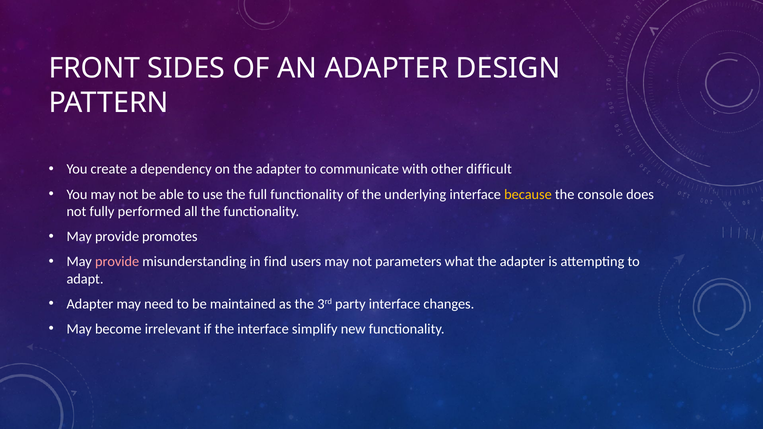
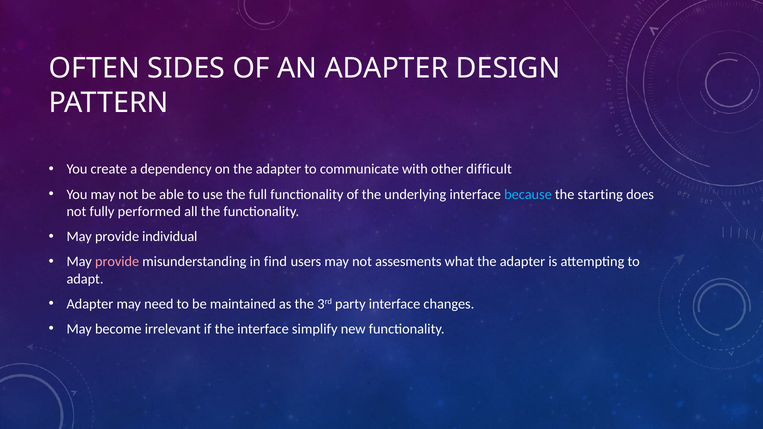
FRONT: FRONT -> OFTEN
because colour: yellow -> light blue
console: console -> starting
promotes: promotes -> individual
parameters: parameters -> assesments
